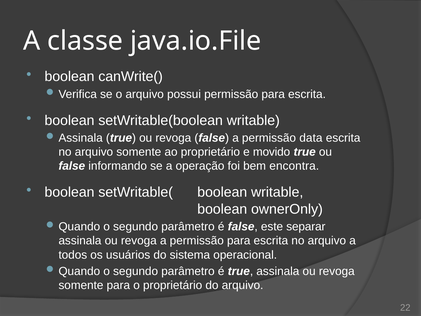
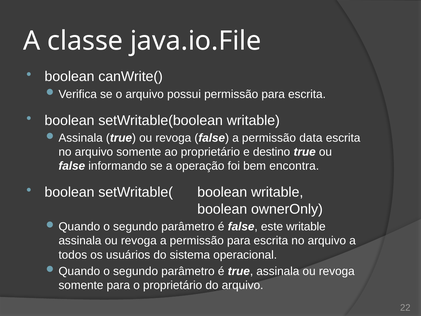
movido: movido -> destino
este separar: separar -> writable
